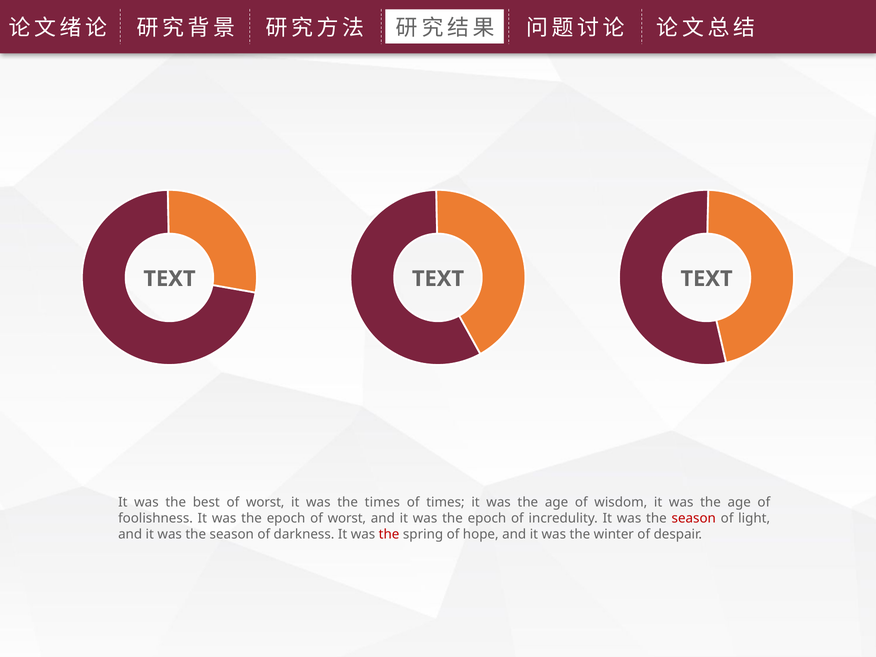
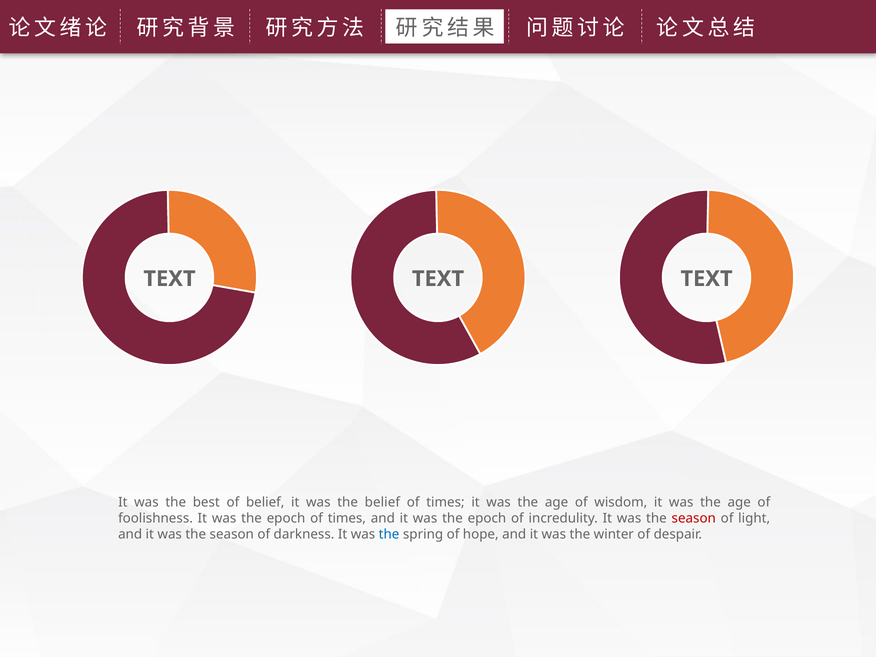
best of worst: worst -> belief
the times: times -> belief
epoch of worst: worst -> times
the at (389, 534) colour: red -> blue
